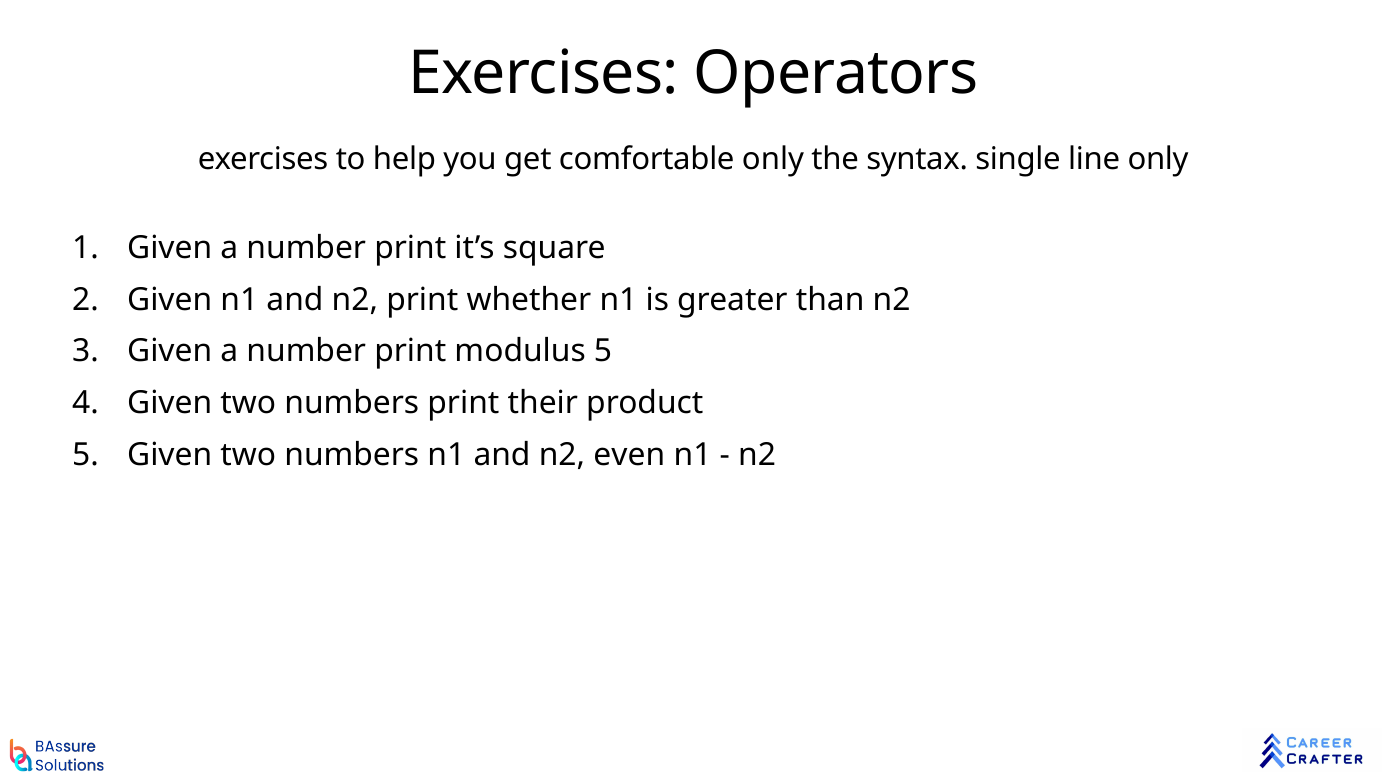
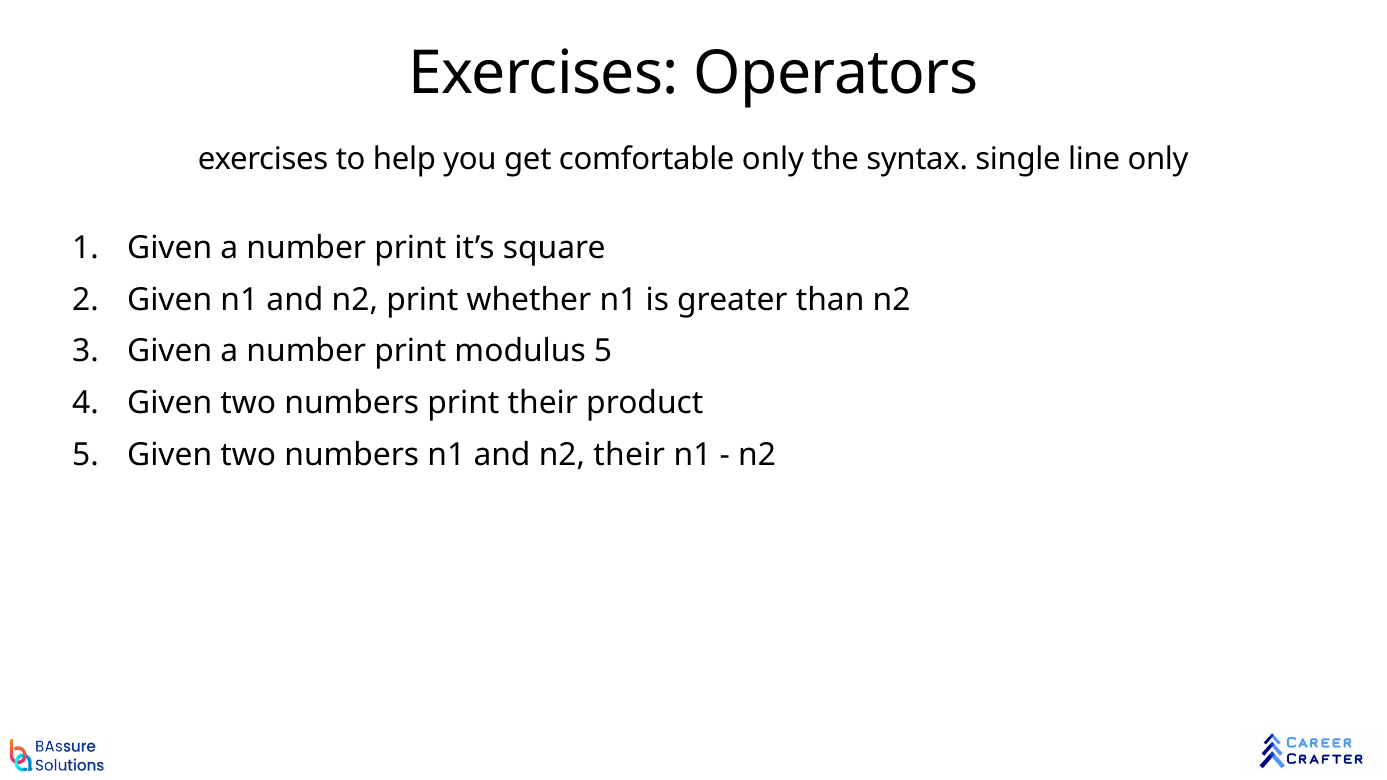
n2 even: even -> their
